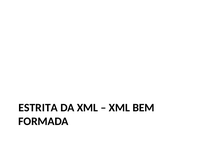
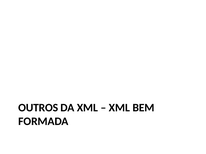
ESTRITA: ESTRITA -> OUTROS
